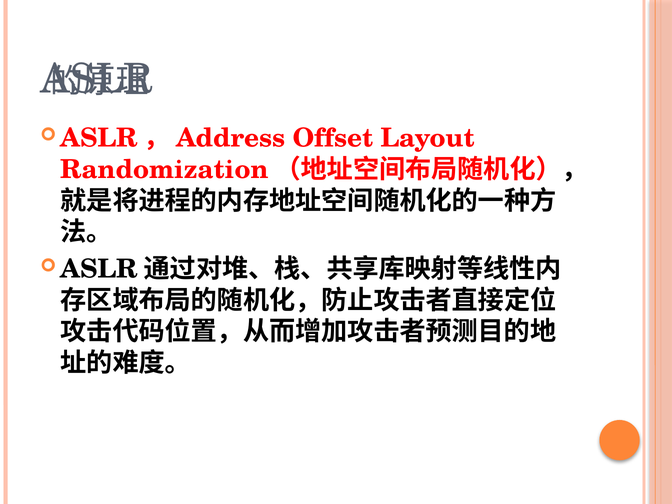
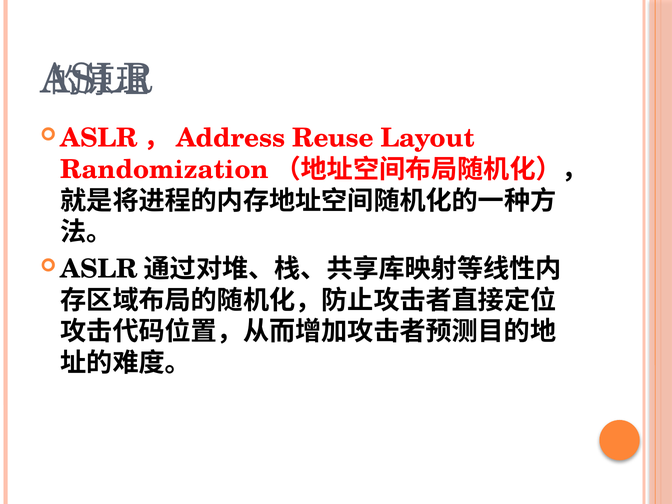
Offset: Offset -> Reuse
